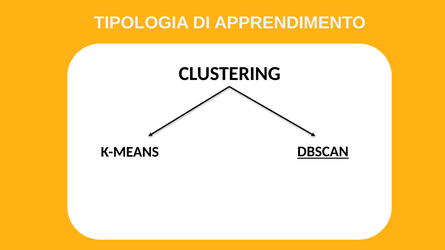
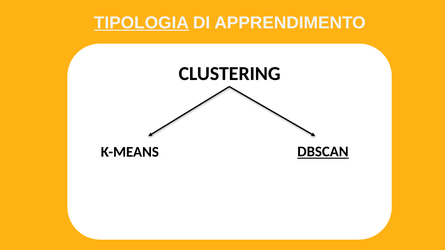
TIPOLOGIA underline: none -> present
